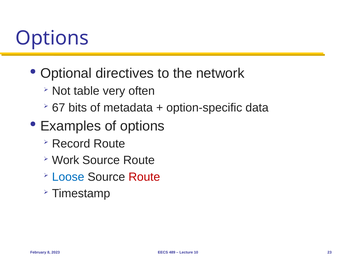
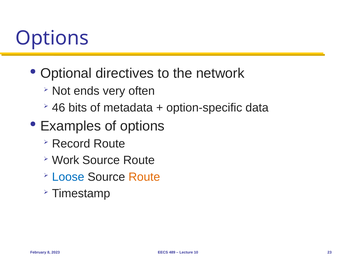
table: table -> ends
67: 67 -> 46
Route at (144, 177) colour: red -> orange
